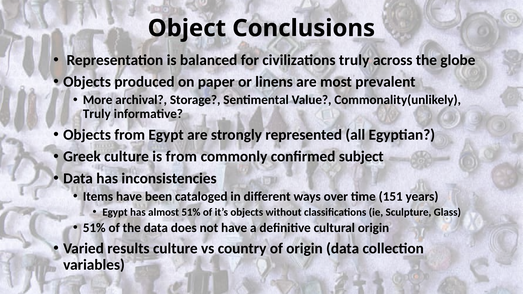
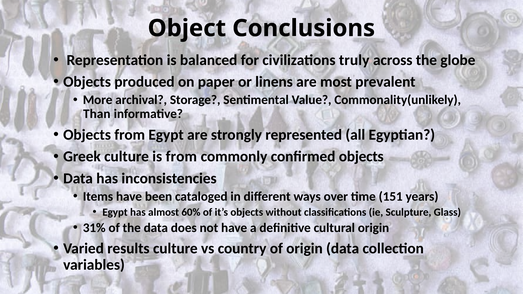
Truly at (97, 114): Truly -> Than
confirmed subject: subject -> objects
almost 51%: 51% -> 60%
51% at (94, 228): 51% -> 31%
